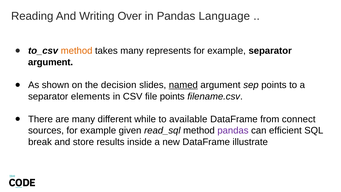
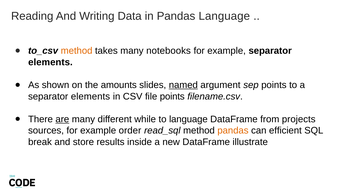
Over: Over -> Data
represents: represents -> notebooks
argument at (51, 62): argument -> elements
decision: decision -> amounts
are underline: none -> present
to available: available -> language
connect: connect -> projects
given: given -> order
pandas at (233, 130) colour: purple -> orange
